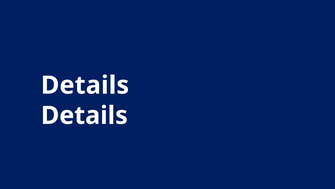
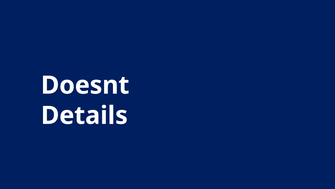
Details at (85, 85): Details -> Doesnt
